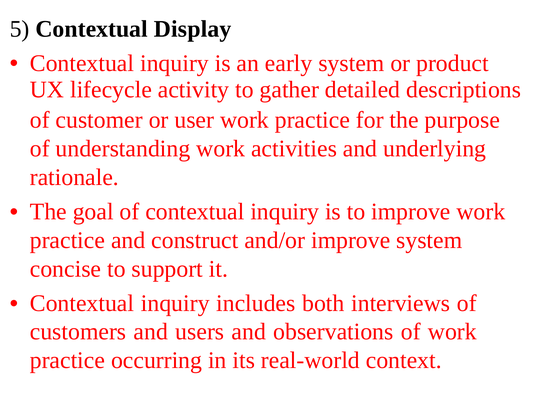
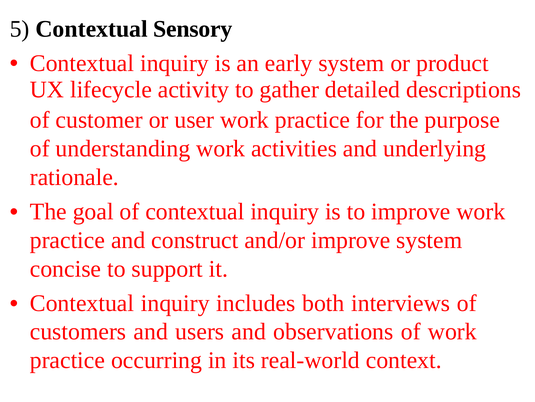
Display: Display -> Sensory
